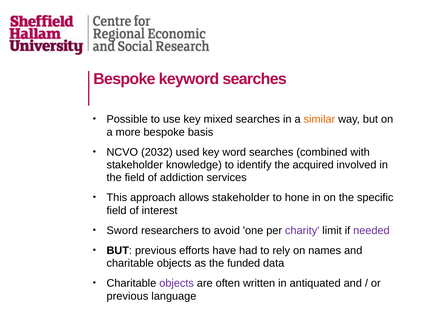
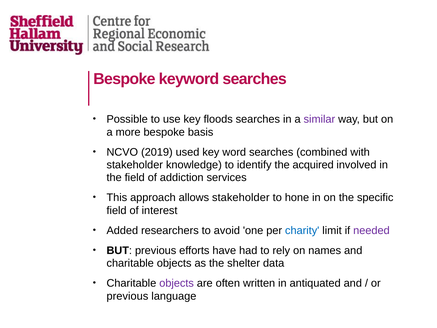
mixed: mixed -> floods
similar colour: orange -> purple
2032: 2032 -> 2019
Sword: Sword -> Added
charity colour: purple -> blue
funded: funded -> shelter
